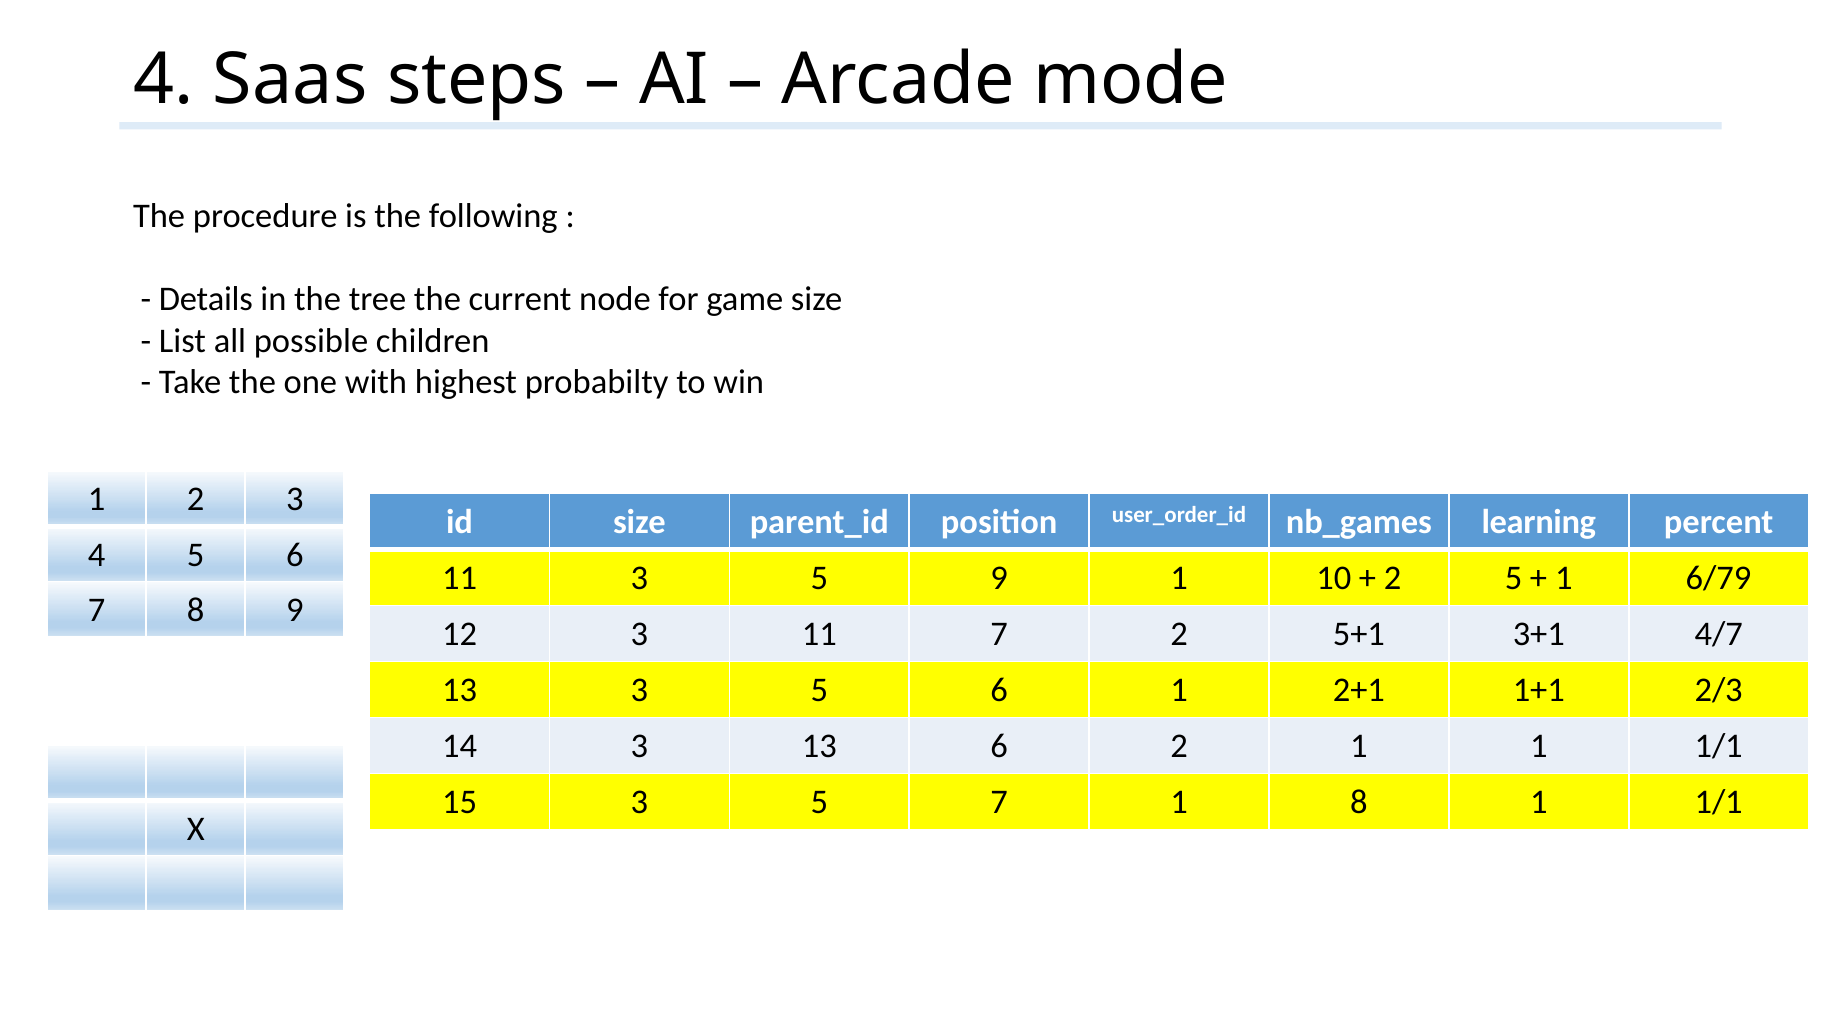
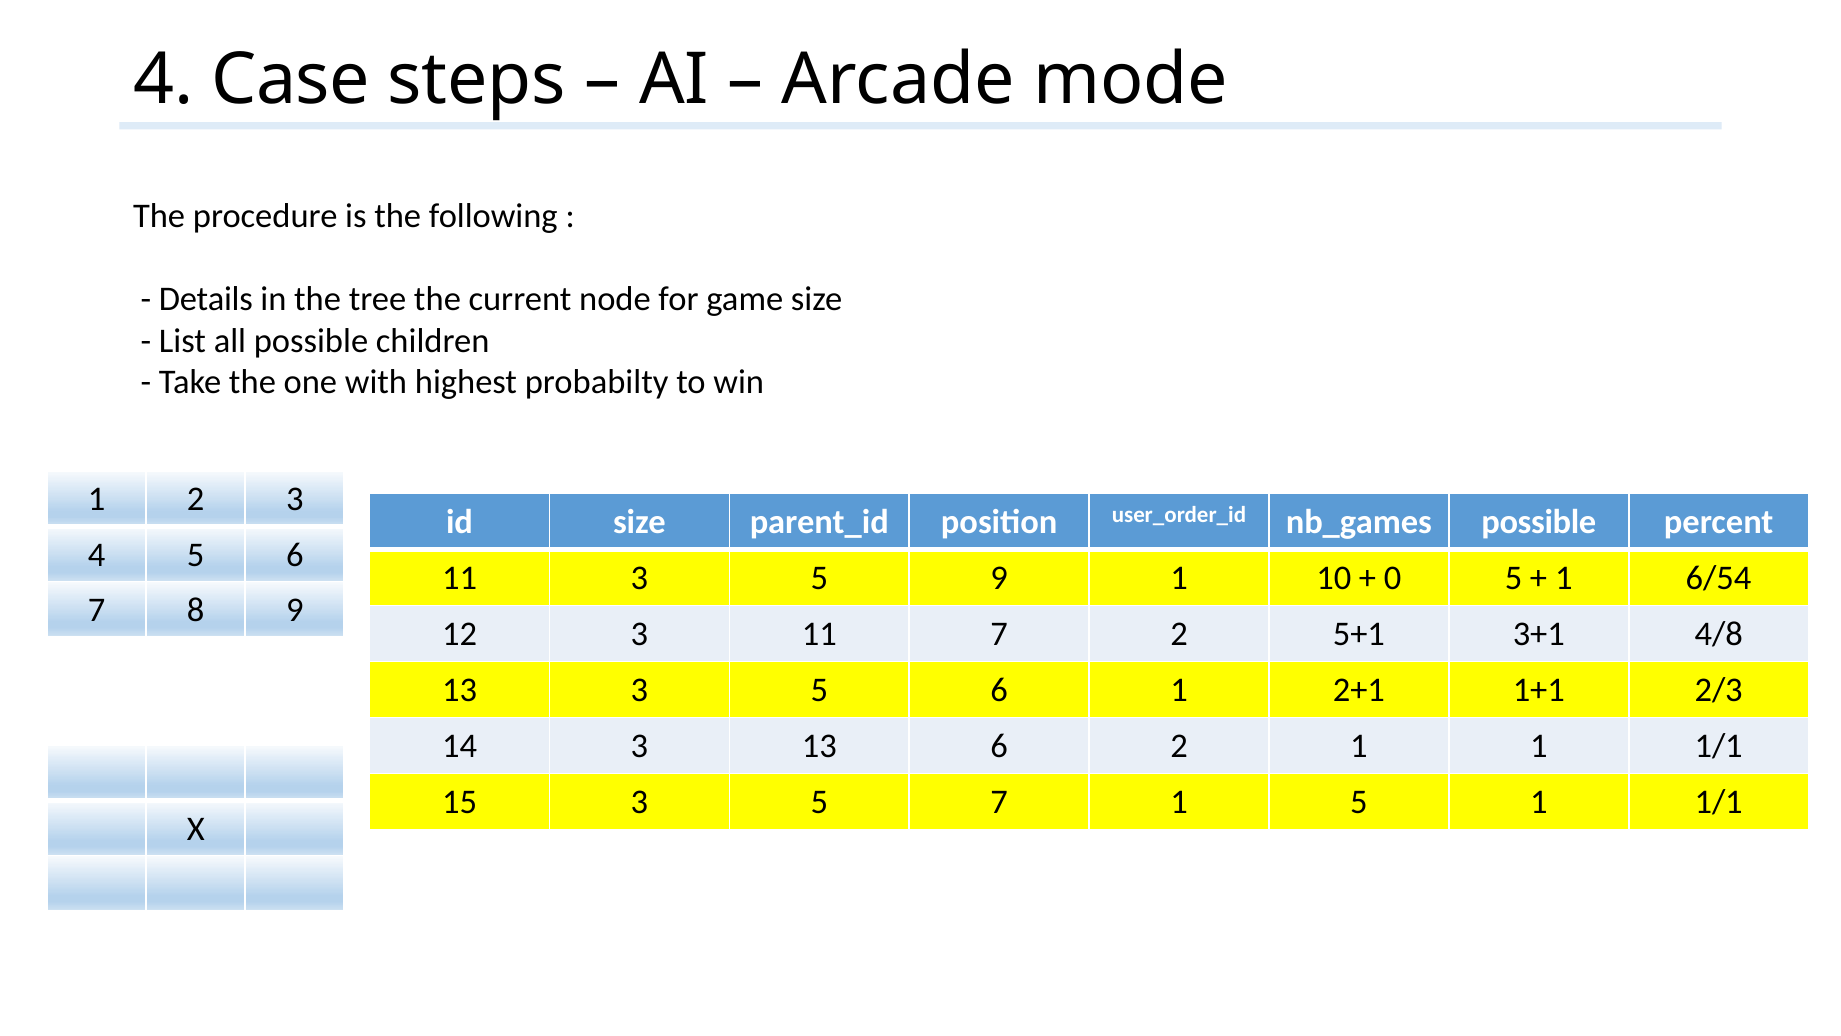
Saas: Saas -> Case
learning at (1539, 522): learning -> possible
2 at (1393, 578): 2 -> 0
6/79: 6/79 -> 6/54
4/7: 4/7 -> 4/8
1 8: 8 -> 5
